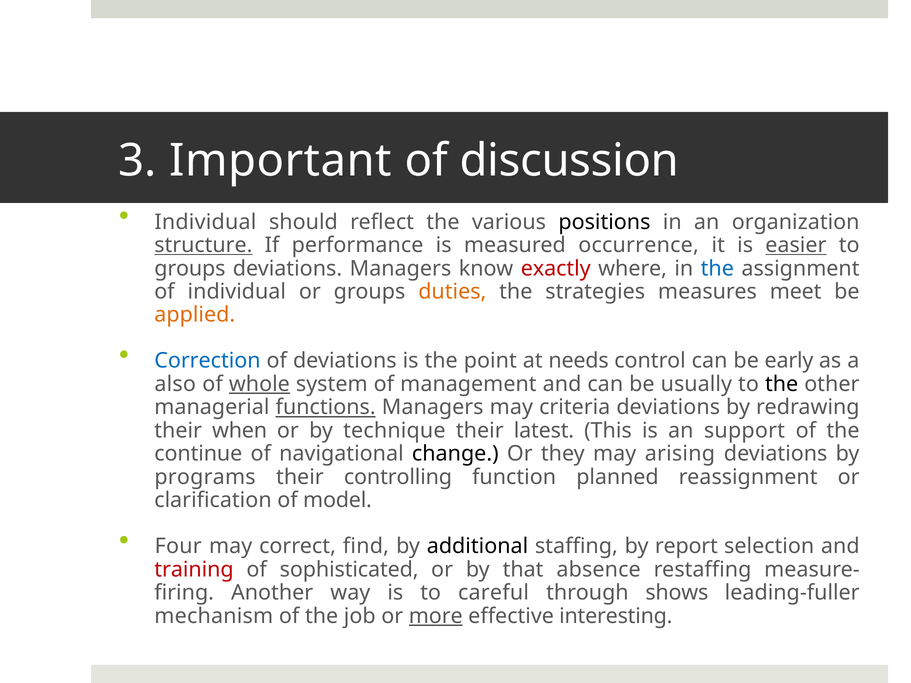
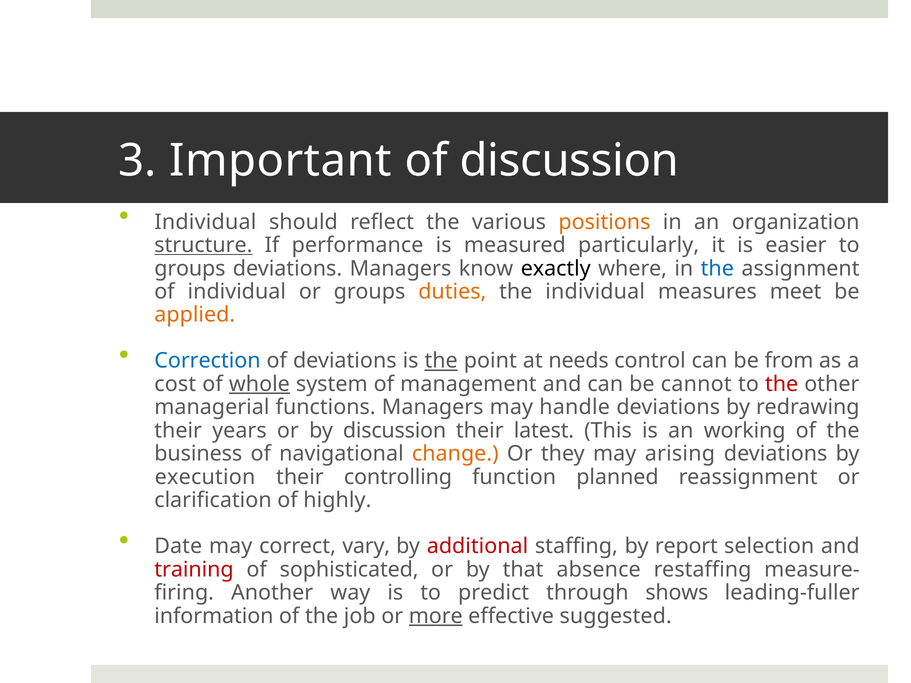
positions colour: black -> orange
occurrence: occurrence -> particularly
easier underline: present -> none
exactly colour: red -> black
the strategies: strategies -> individual
the at (441, 361) underline: none -> present
early: early -> from
also: also -> cost
usually: usually -> cannot
the at (782, 384) colour: black -> red
functions underline: present -> none
criteria: criteria -> handle
when: when -> years
by technique: technique -> discussion
support: support -> working
continue: continue -> business
change colour: black -> orange
programs: programs -> execution
model: model -> highly
Four: Four -> Date
find: find -> vary
additional colour: black -> red
careful: careful -> predict
mechanism: mechanism -> information
interesting: interesting -> suggested
